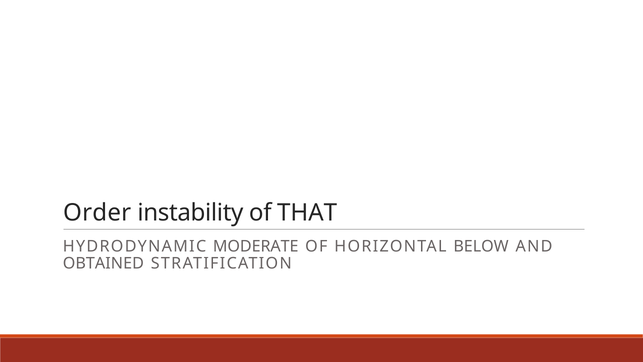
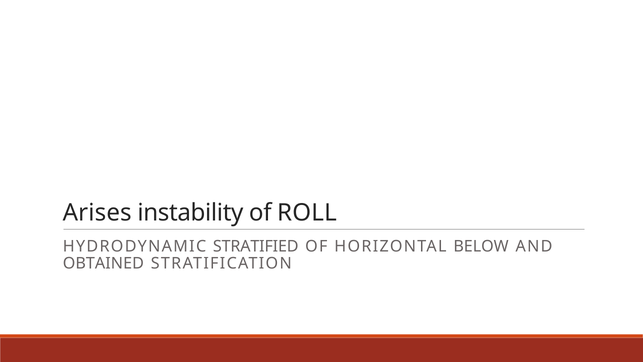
Order: Order -> Arises
THAT: THAT -> ROLL
MODERATE: MODERATE -> STRATIFIED
